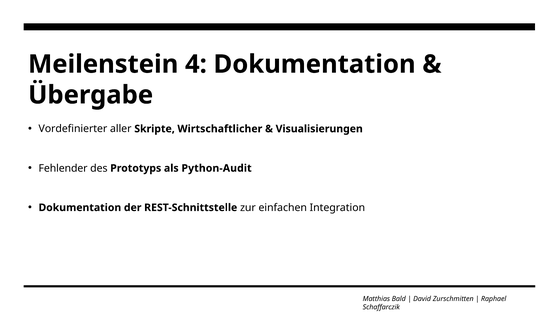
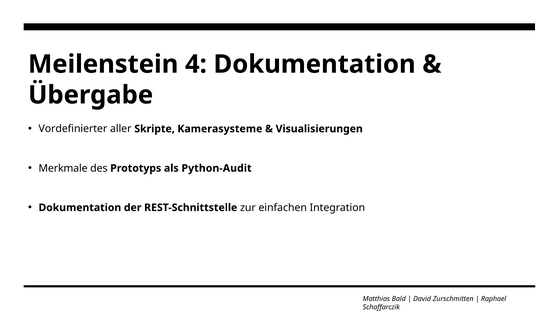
Wirtschaftlicher: Wirtschaftlicher -> Kamerasysteme
Fehlender: Fehlender -> Merkmale
